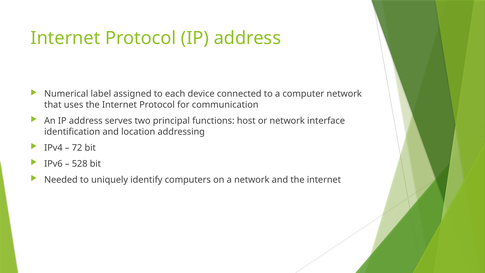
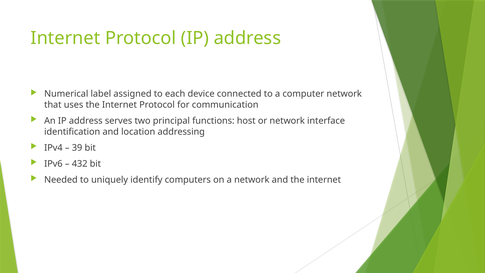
72: 72 -> 39
528: 528 -> 432
